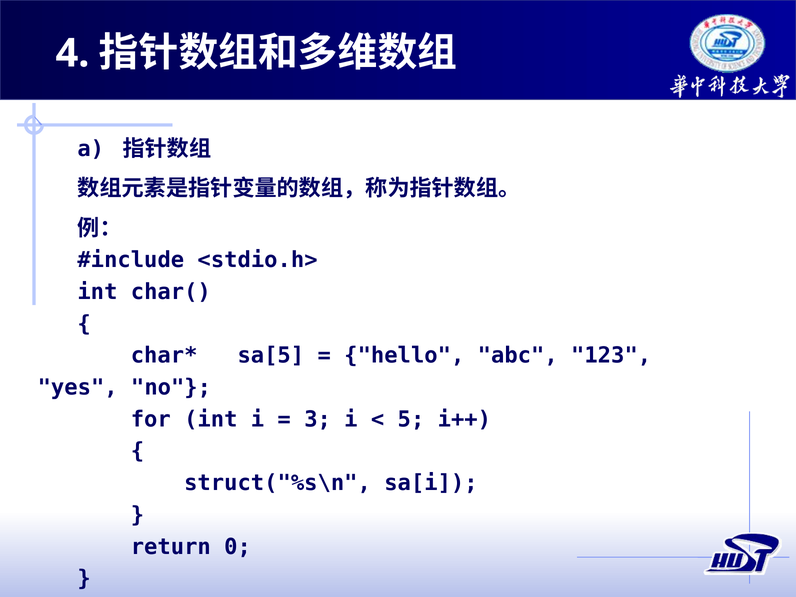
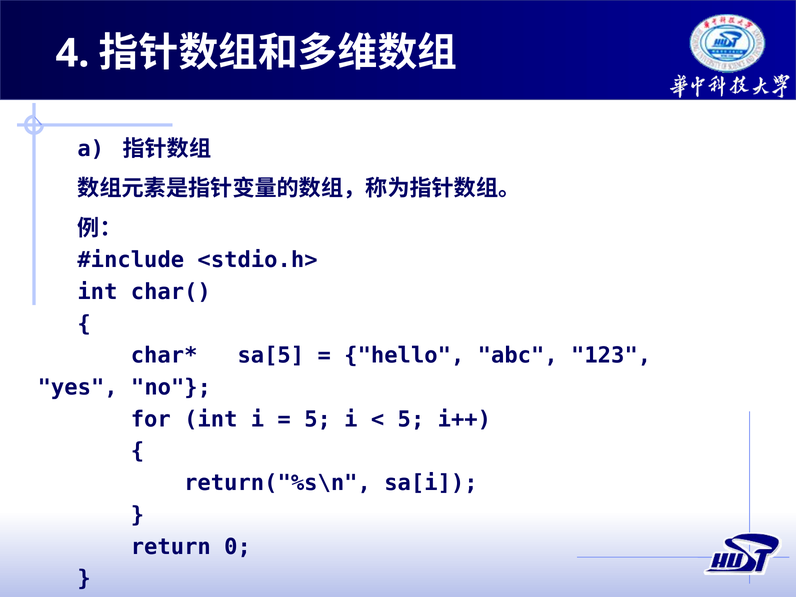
3 at (318, 419): 3 -> 5
struct("%s\n: struct("%s\n -> return("%s\n
